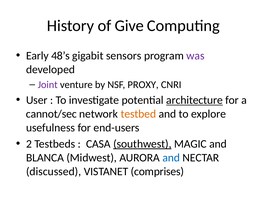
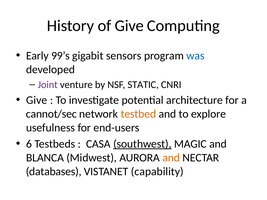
48’s: 48’s -> 99’s
was colour: purple -> blue
PROXY: PROXY -> STATIC
User at (37, 100): User -> Give
architecture underline: present -> none
2: 2 -> 6
and at (171, 158) colour: blue -> orange
discussed: discussed -> databases
comprises: comprises -> capability
